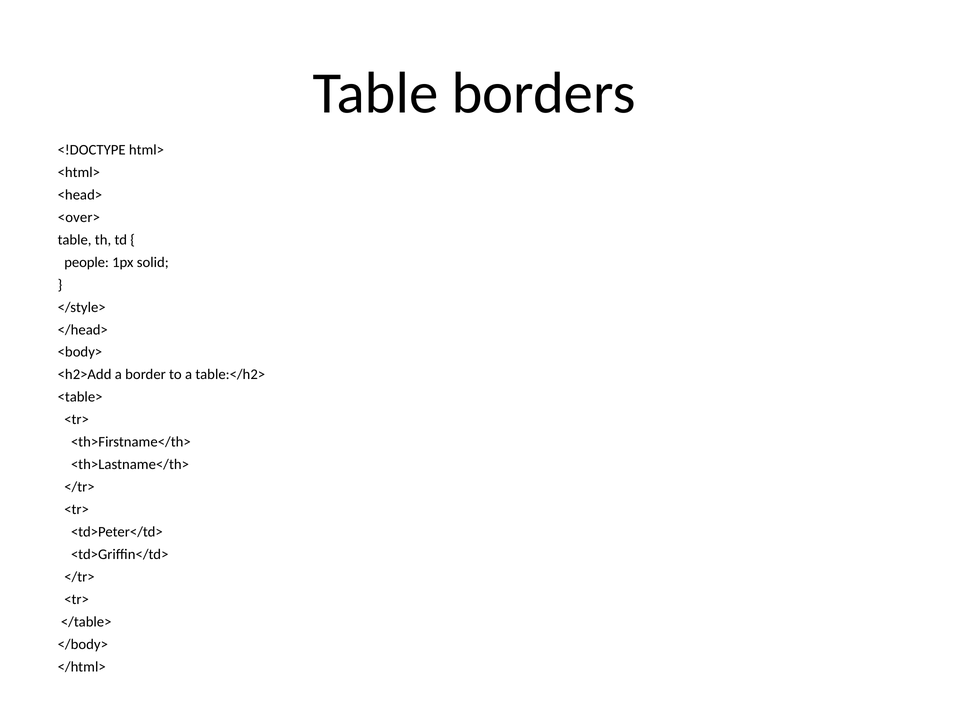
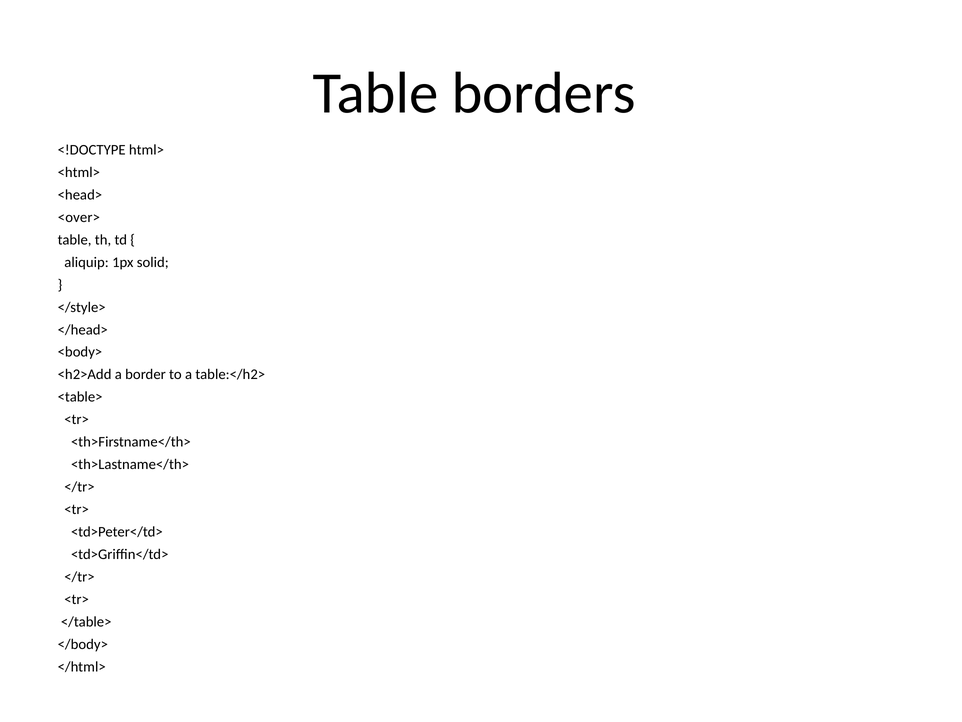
people: people -> aliquip
